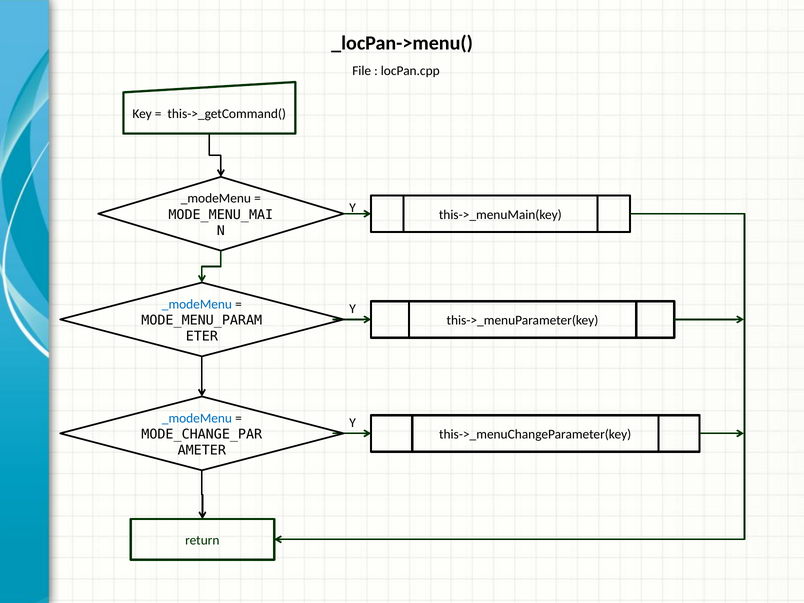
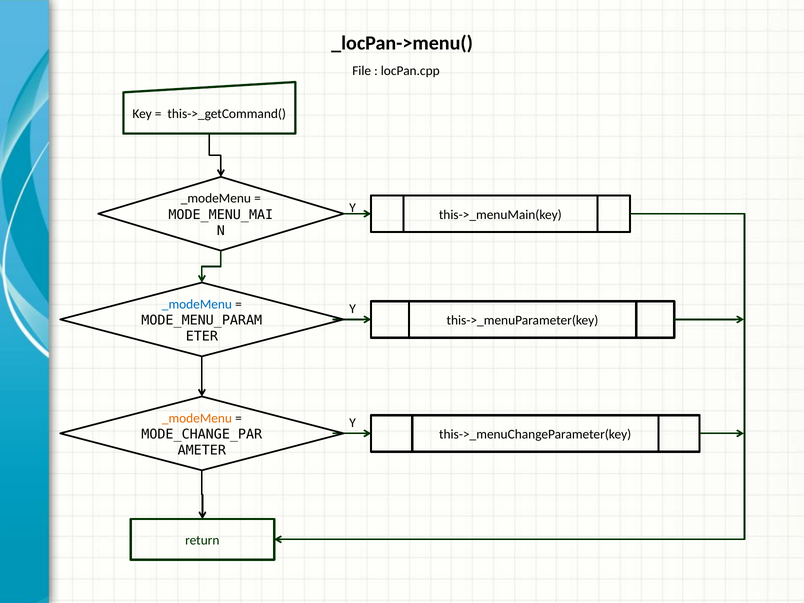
_modeMenu at (197, 418) colour: blue -> orange
